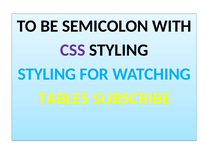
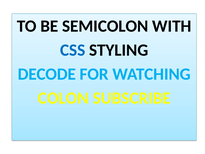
CSS colour: purple -> blue
STYLING at (47, 74): STYLING -> DECODE
TABLES: TABLES -> COLON
